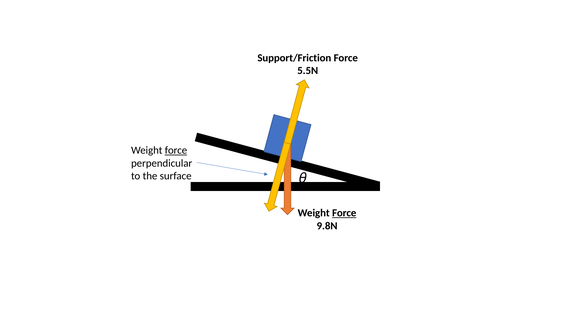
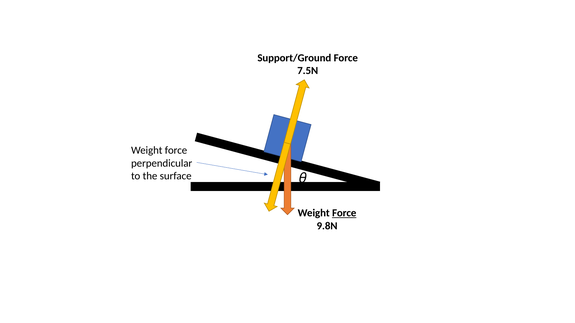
Support/Friction: Support/Friction -> Support/Ground
5.5N: 5.5N -> 7.5N
force at (176, 150) underline: present -> none
